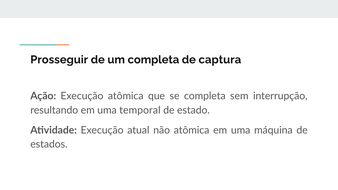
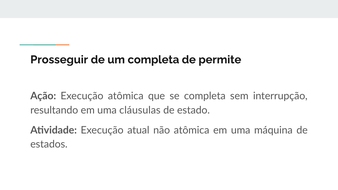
captura: captura -> permite
temporal: temporal -> cláusulas
